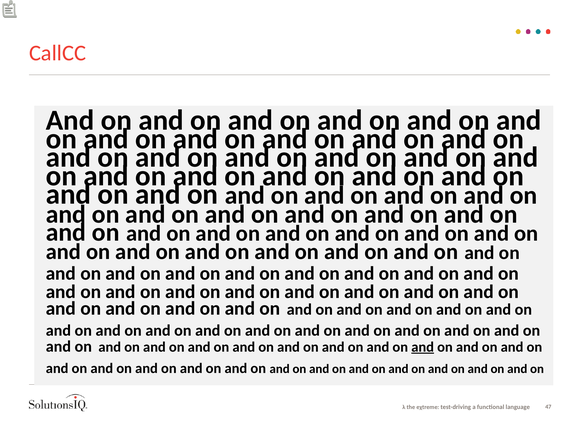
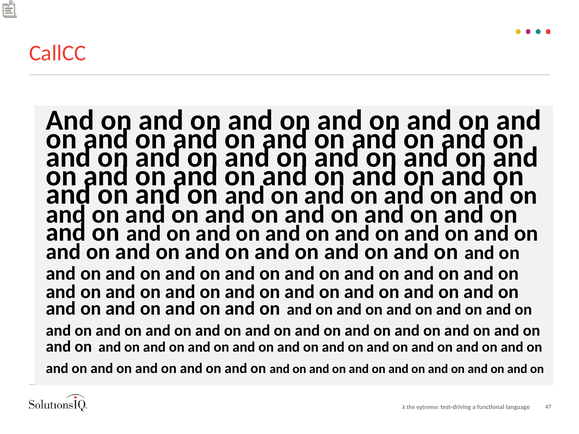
and at (423, 347) underline: present -> none
